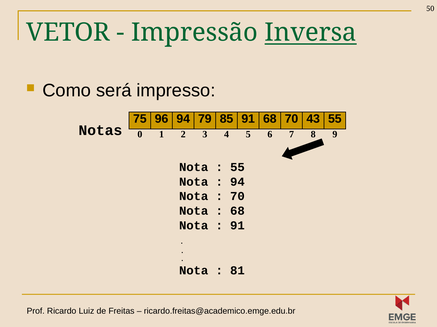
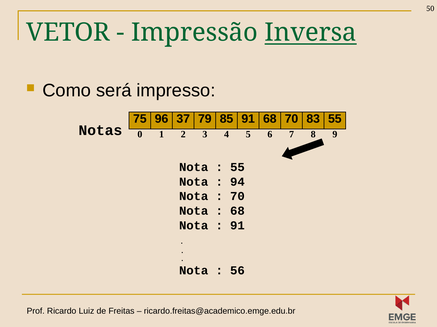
96 94: 94 -> 37
43: 43 -> 83
81: 81 -> 56
